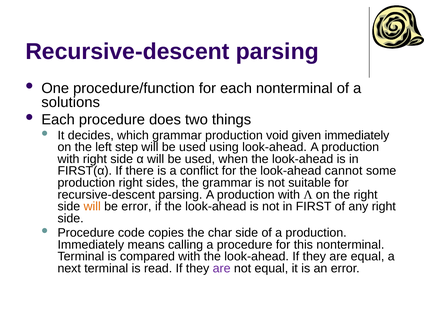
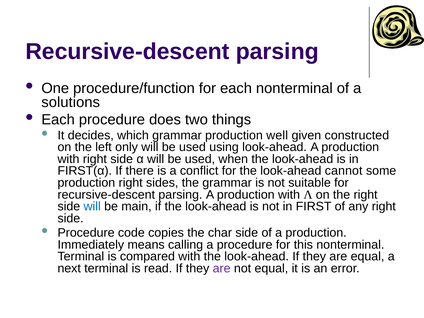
void: void -> well
given immediately: immediately -> constructed
step: step -> only
will at (92, 206) colour: orange -> blue
be error: error -> main
